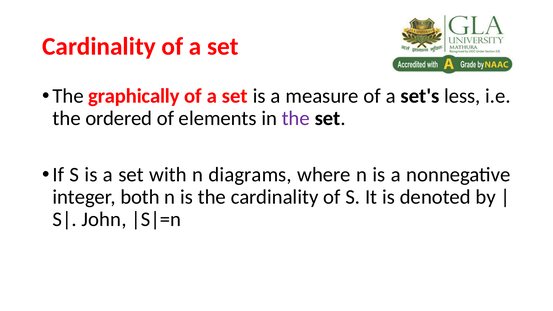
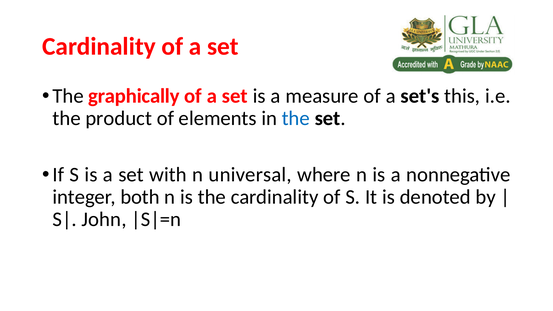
less: less -> this
ordered: ordered -> product
the at (296, 118) colour: purple -> blue
diagrams: diagrams -> universal
